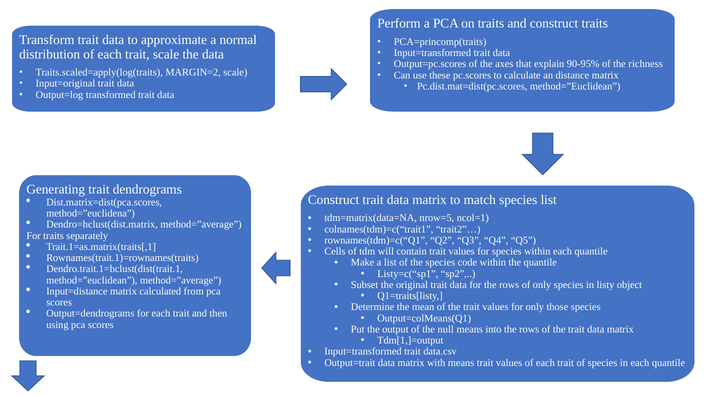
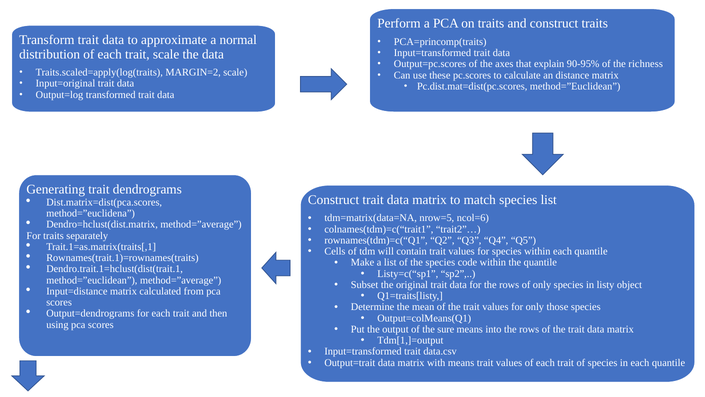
ncol=1: ncol=1 -> ncol=6
null: null -> sure
